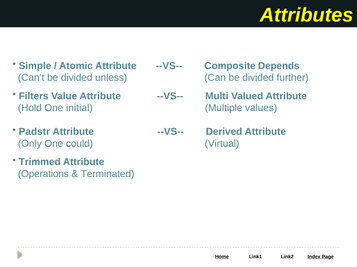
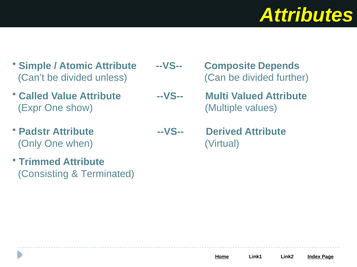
Filters: Filters -> Called
Hold: Hold -> Expr
initial: initial -> show
could: could -> when
Operations: Operations -> Consisting
